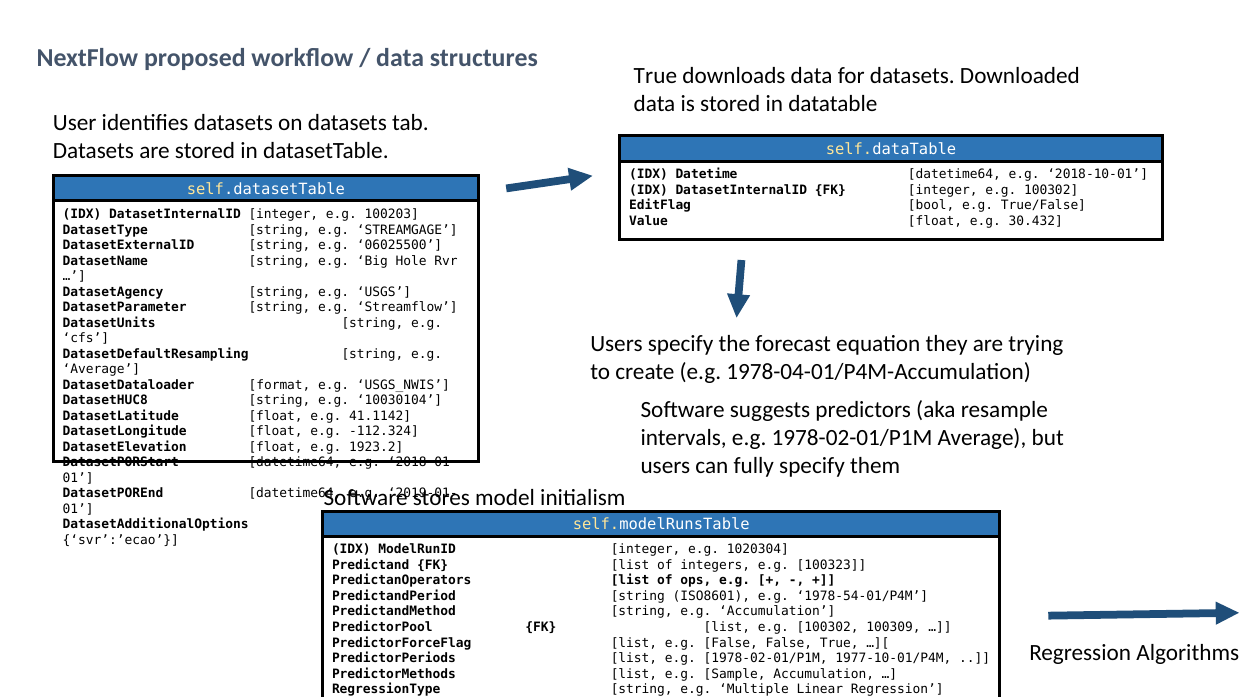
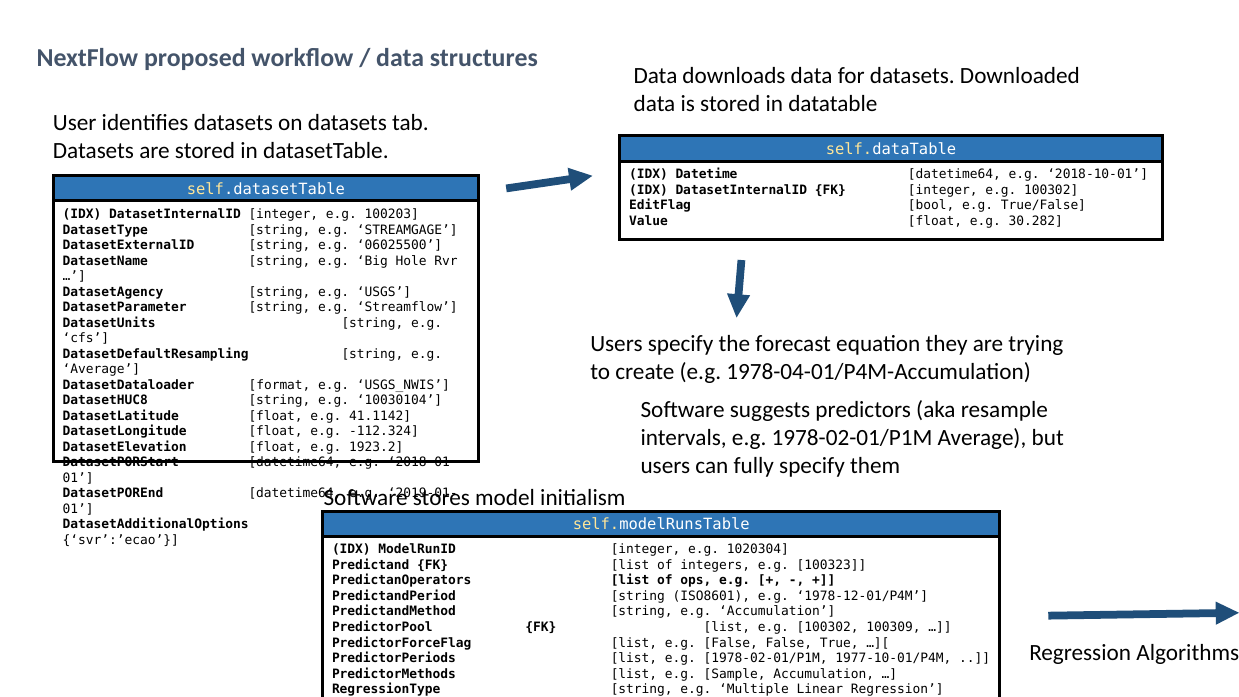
True at (655, 76): True -> Data
30.432: 30.432 -> 30.282
1978-54-01/P4M: 1978-54-01/P4M -> 1978-12-01/P4M
